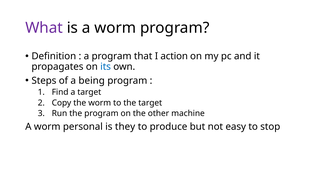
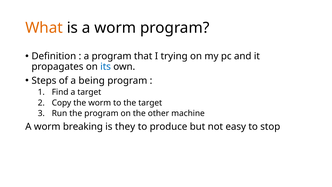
What colour: purple -> orange
action: action -> trying
personal: personal -> breaking
